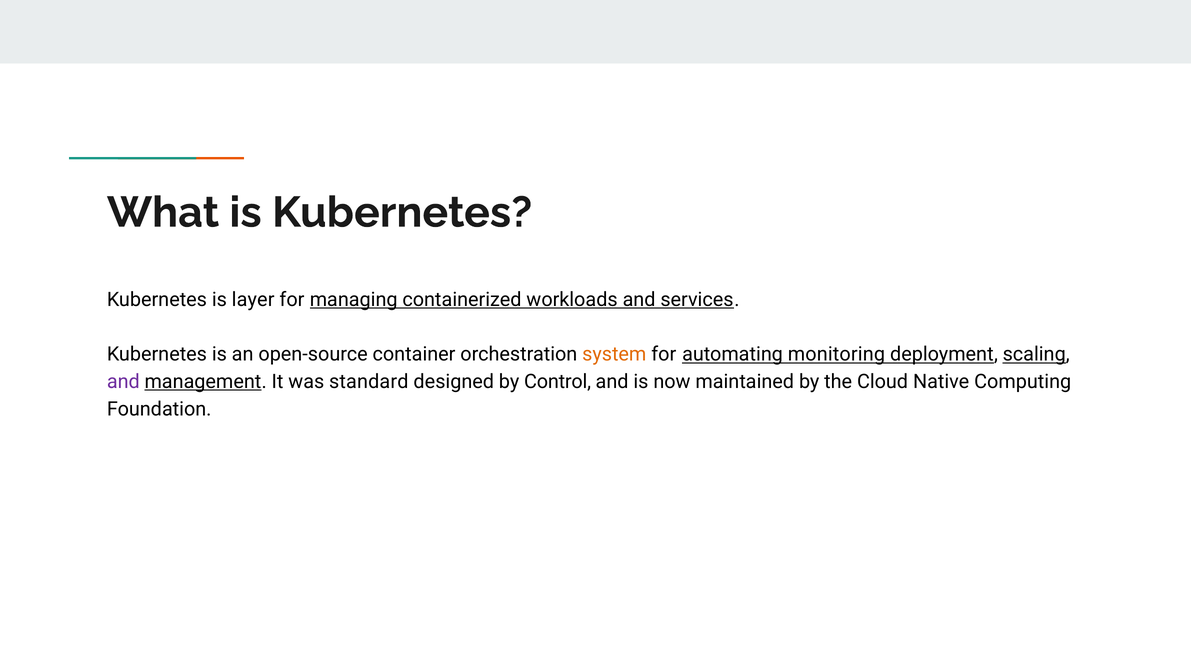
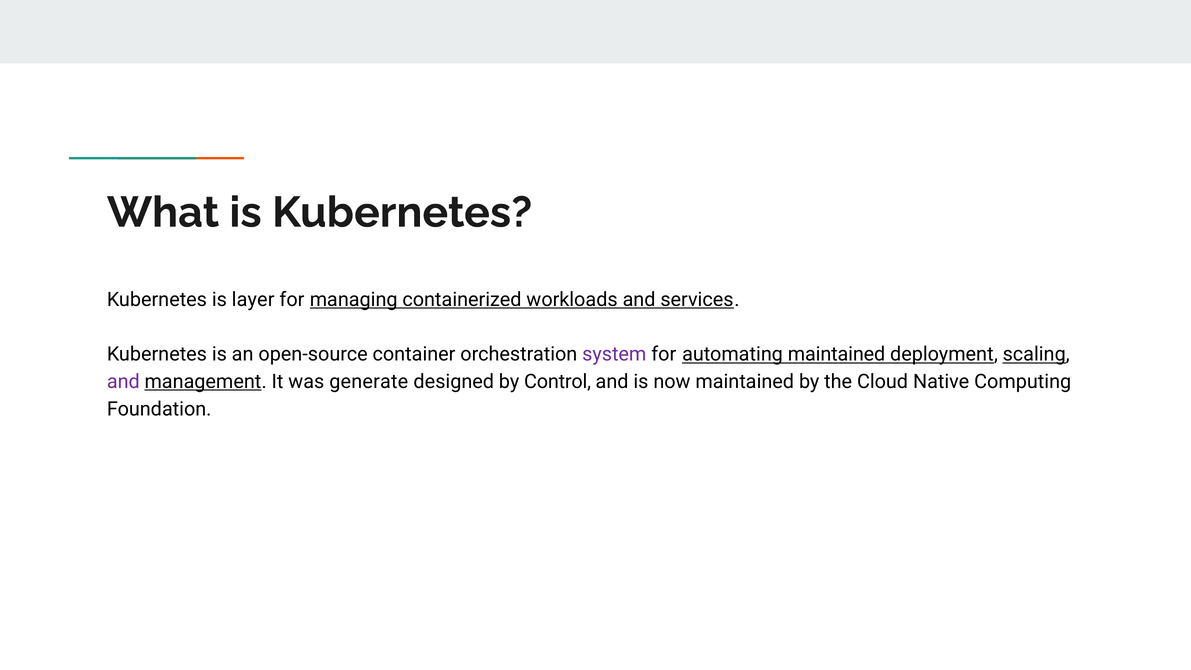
system colour: orange -> purple
automating monitoring: monitoring -> maintained
standard: standard -> generate
